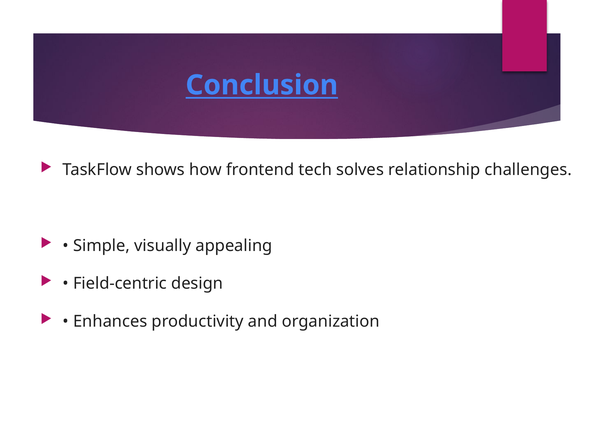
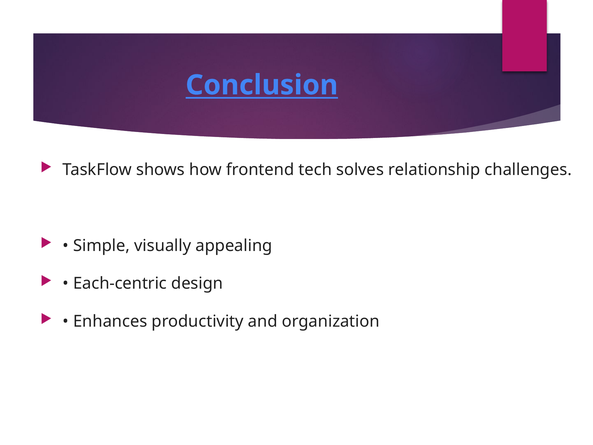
Field-centric: Field-centric -> Each-centric
